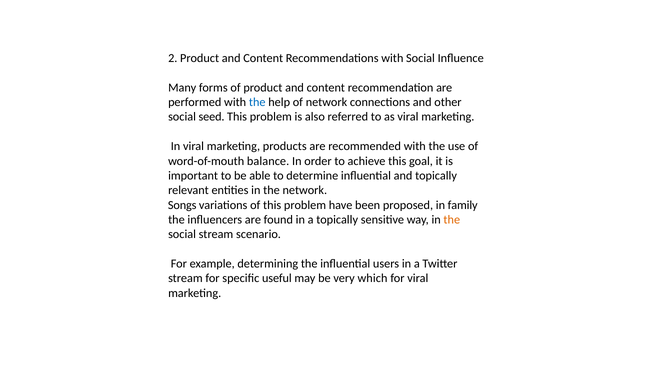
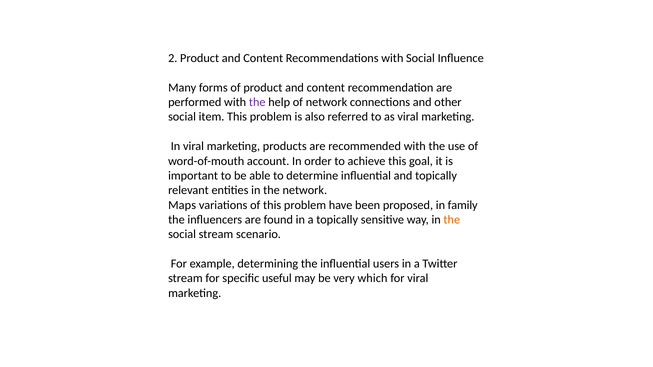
the at (257, 102) colour: blue -> purple
seed: seed -> item
balance: balance -> account
Songs: Songs -> Maps
